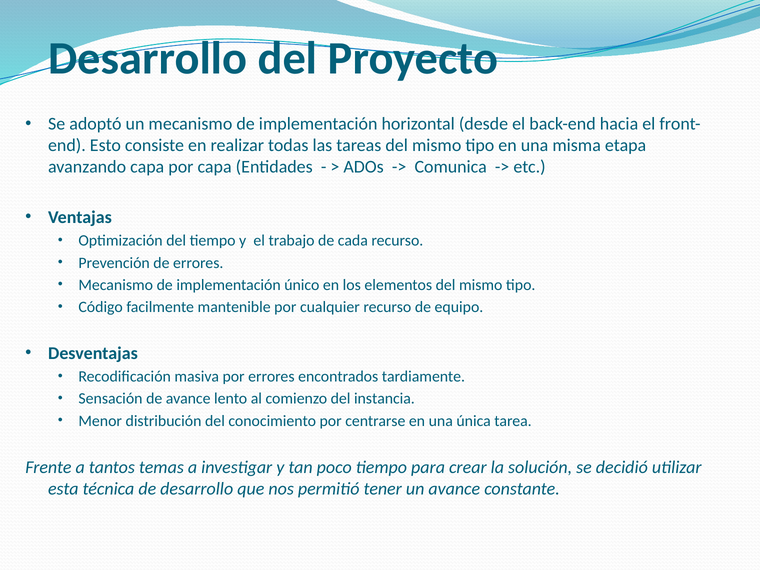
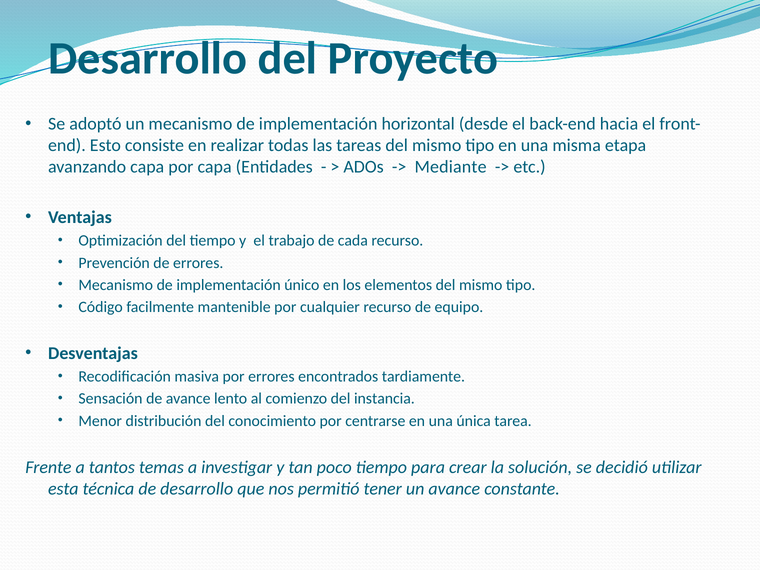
Comunica: Comunica -> Mediante
